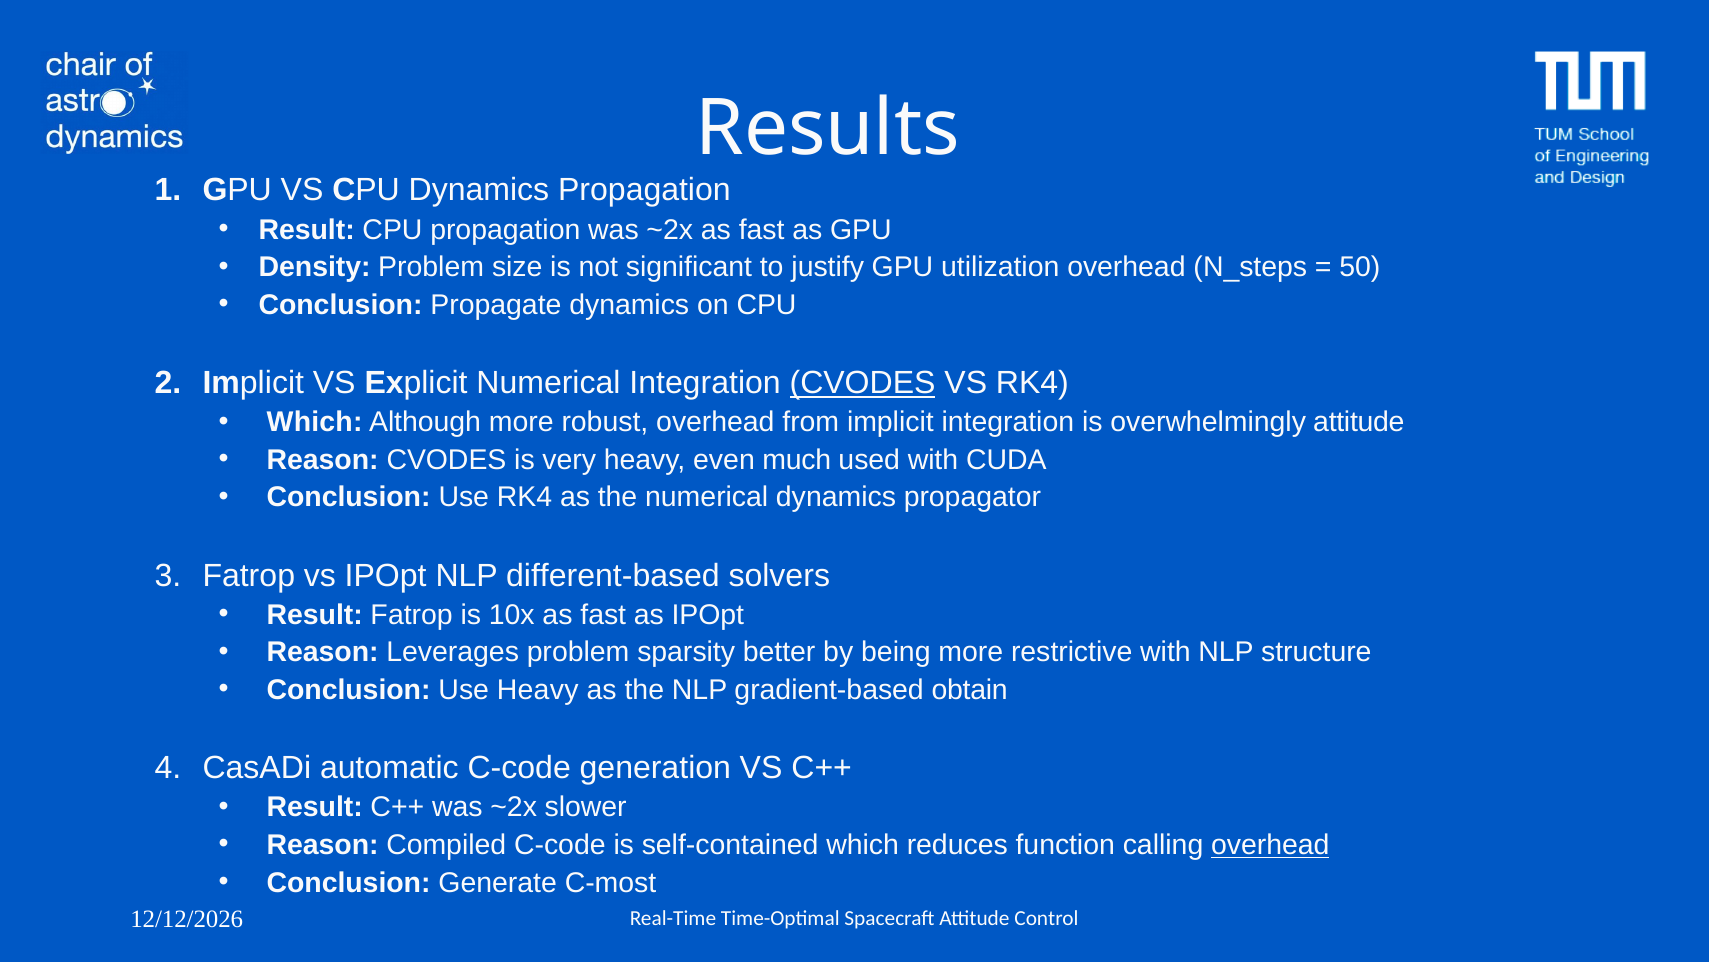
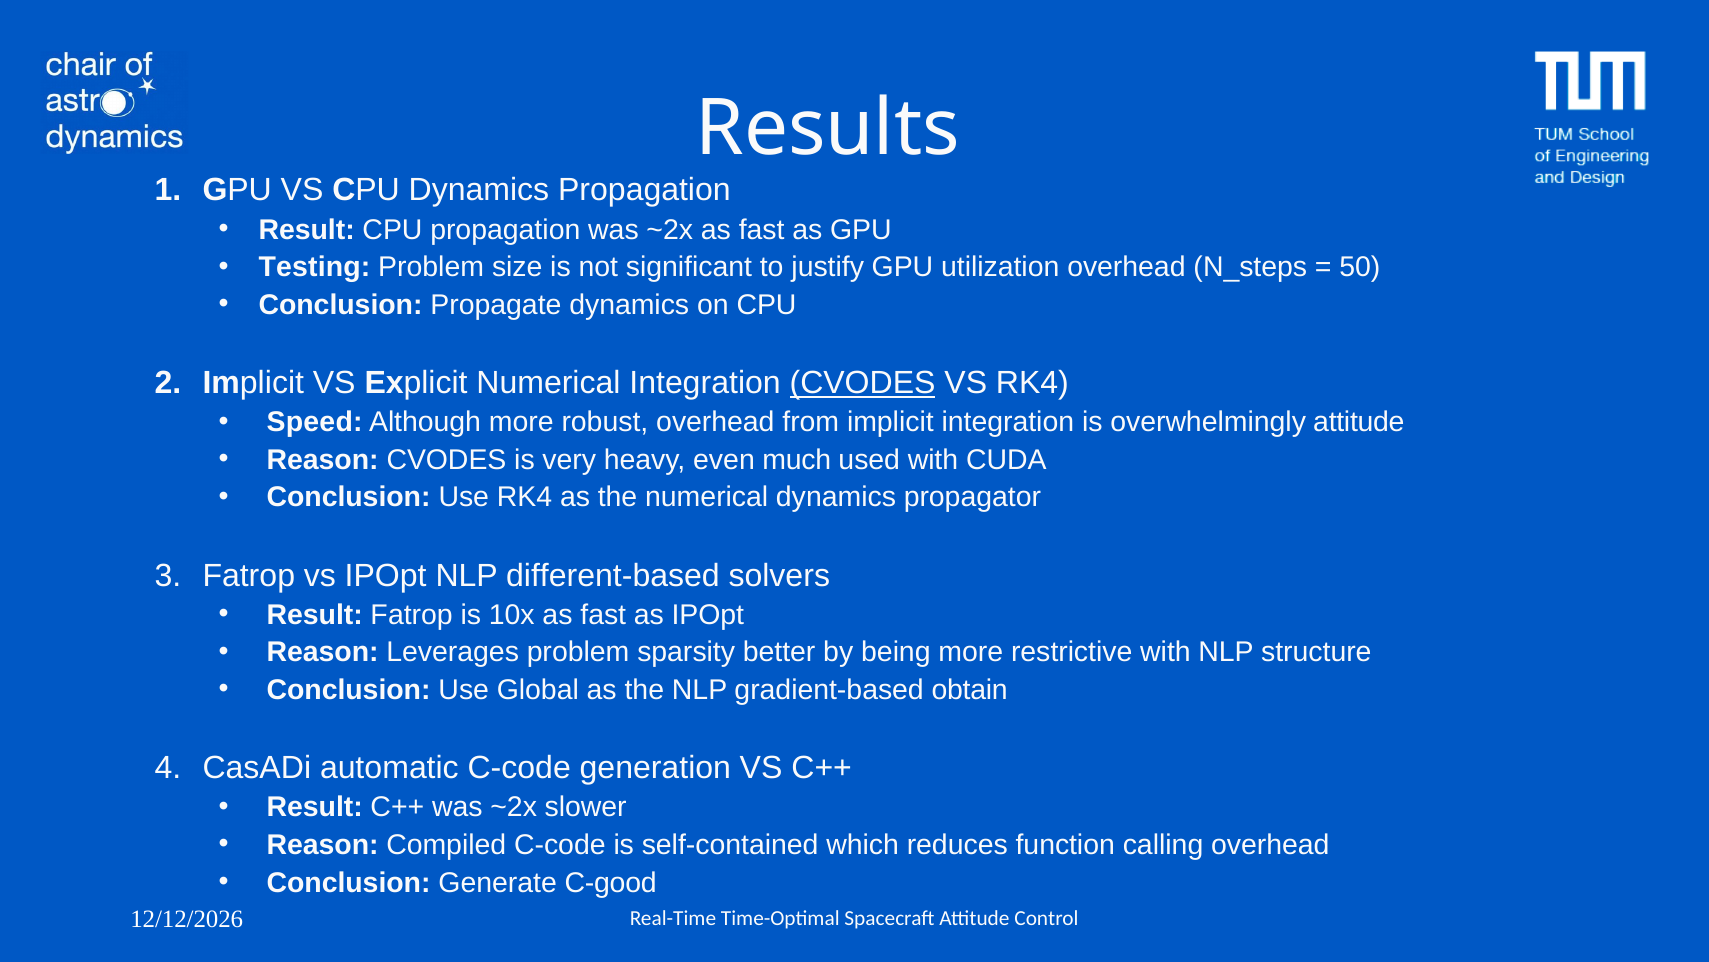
Density: Density -> Testing
Which at (315, 422): Which -> Speed
Use Heavy: Heavy -> Global
overhead at (1270, 845) underline: present -> none
C-most: C-most -> C-good
